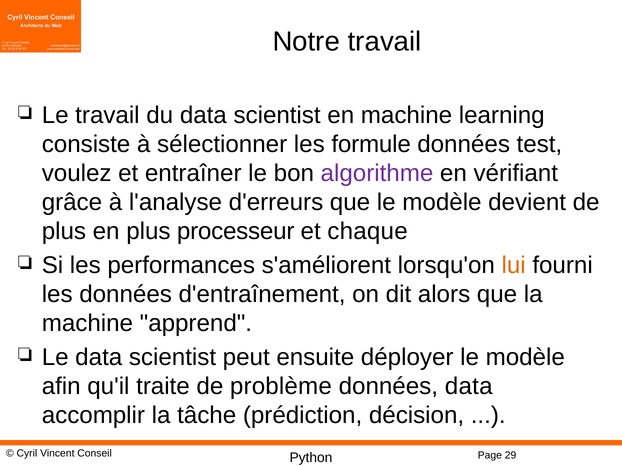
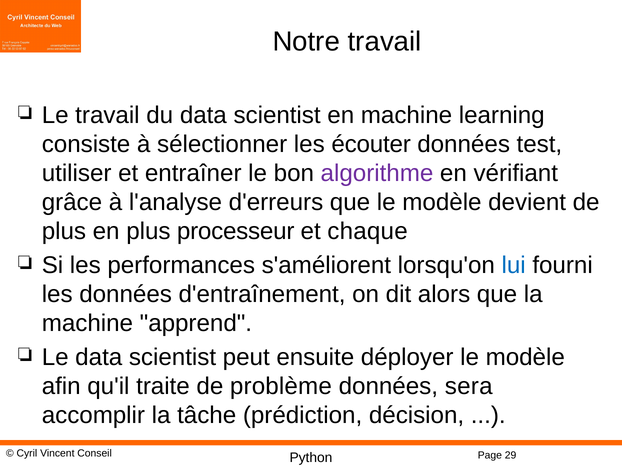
formule: formule -> écouter
voulez: voulez -> utiliser
lui colour: orange -> blue
données data: data -> sera
